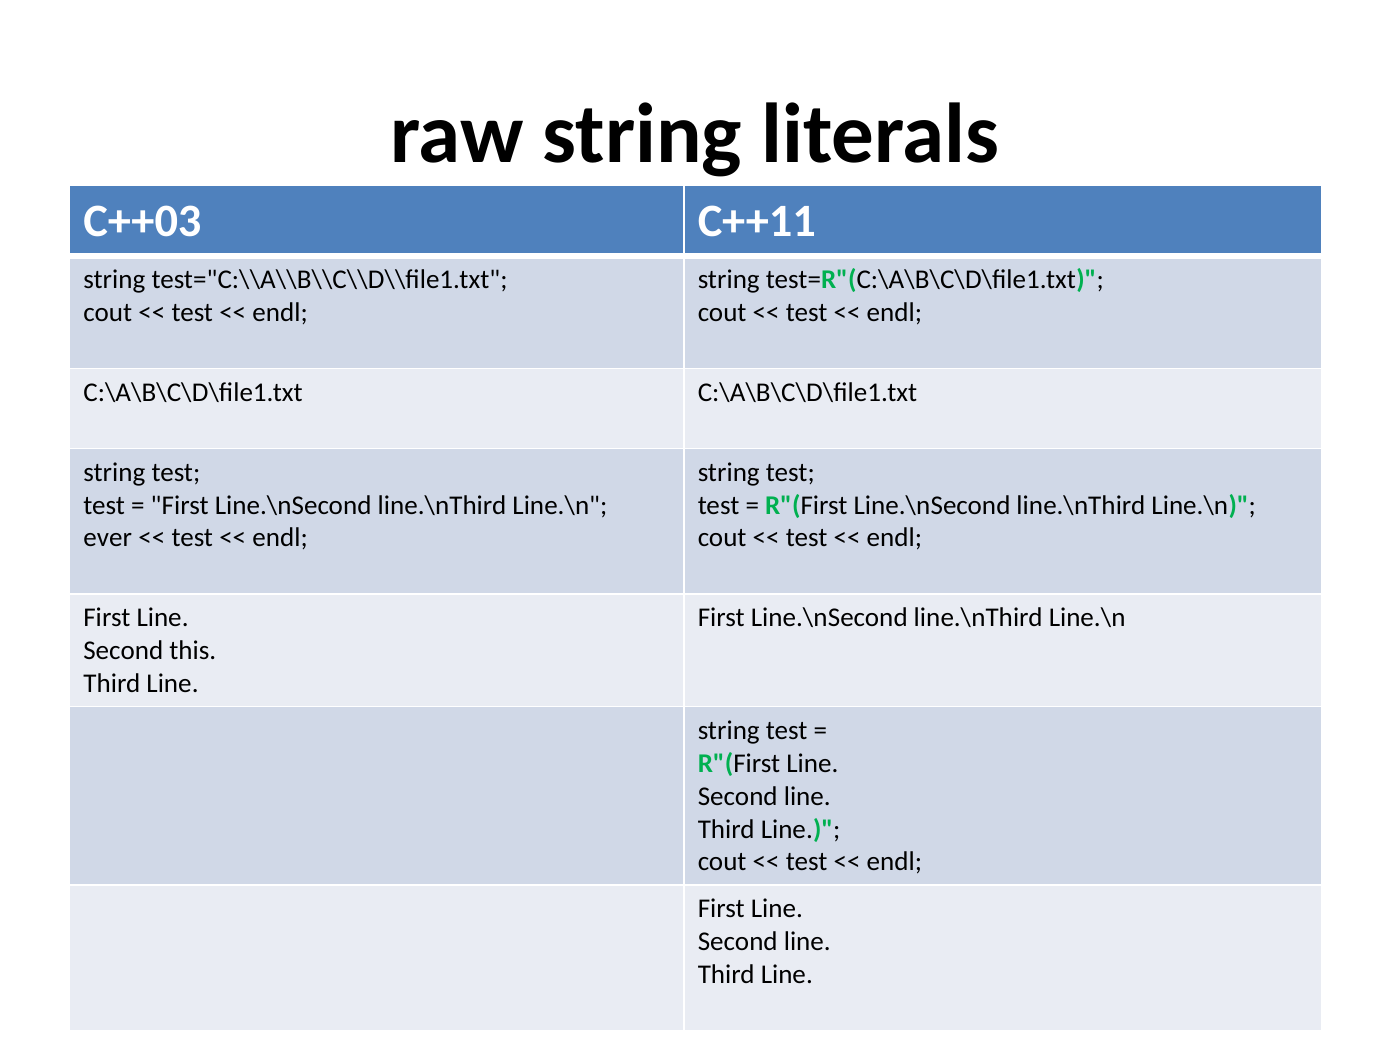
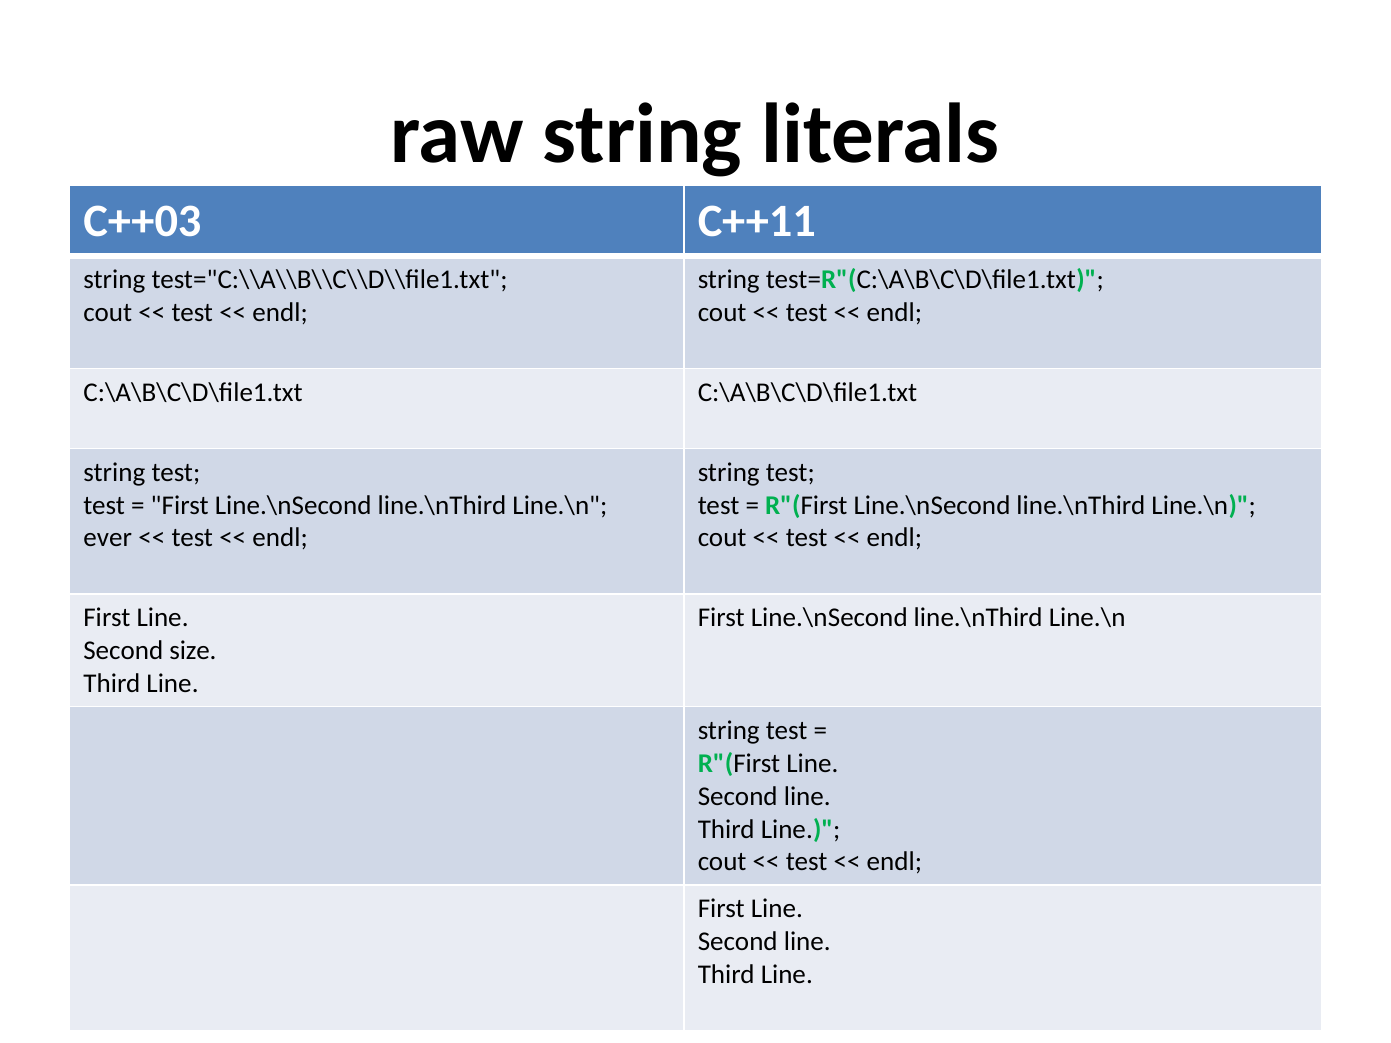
this: this -> size
